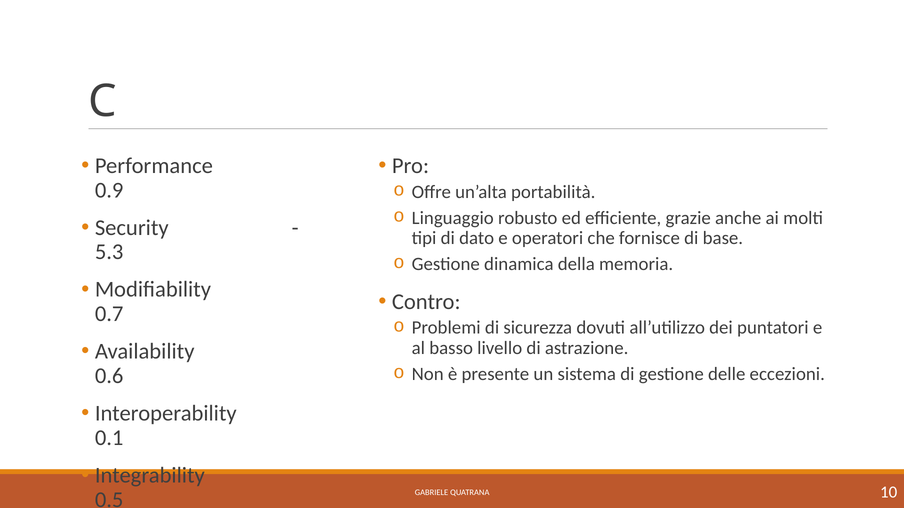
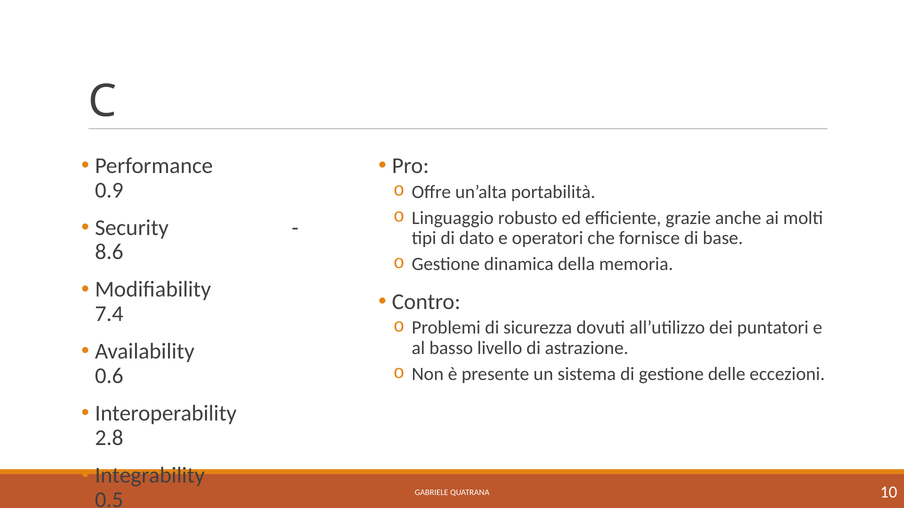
5.3: 5.3 -> 8.6
0.7: 0.7 -> 7.4
0.1: 0.1 -> 2.8
